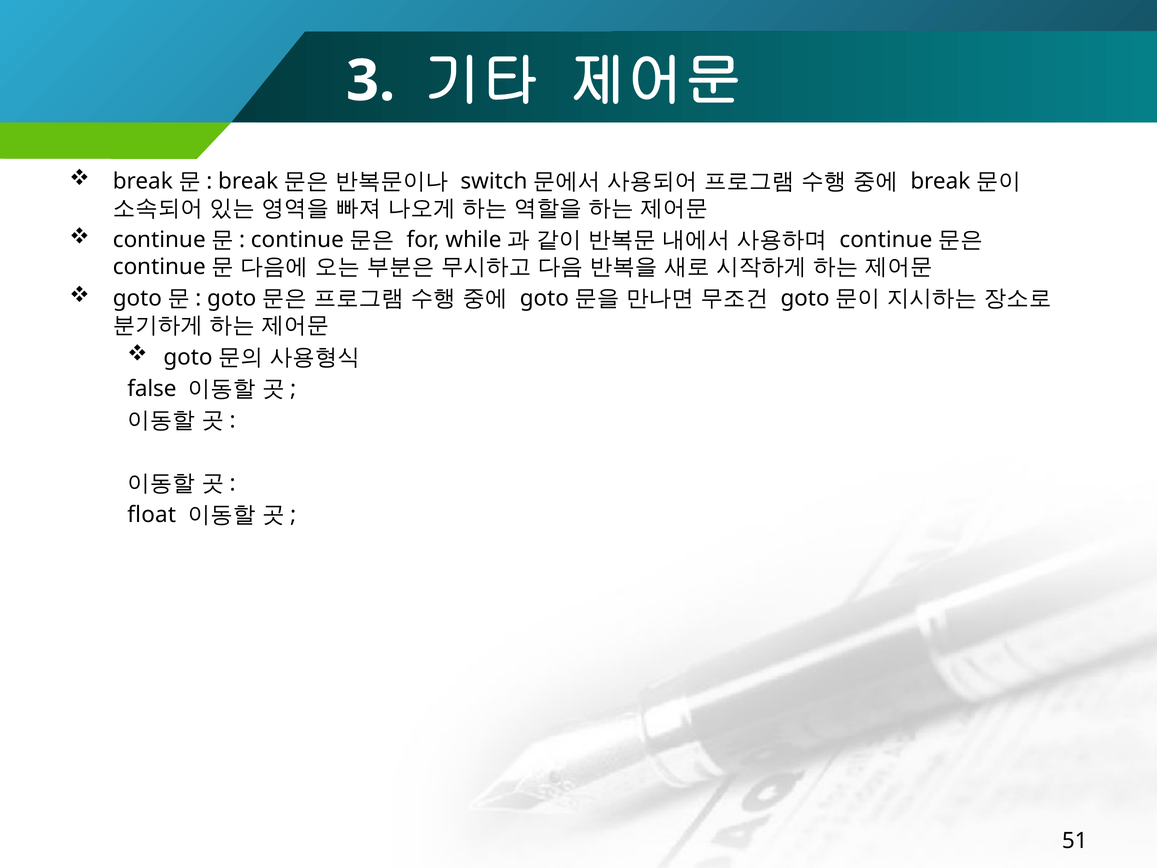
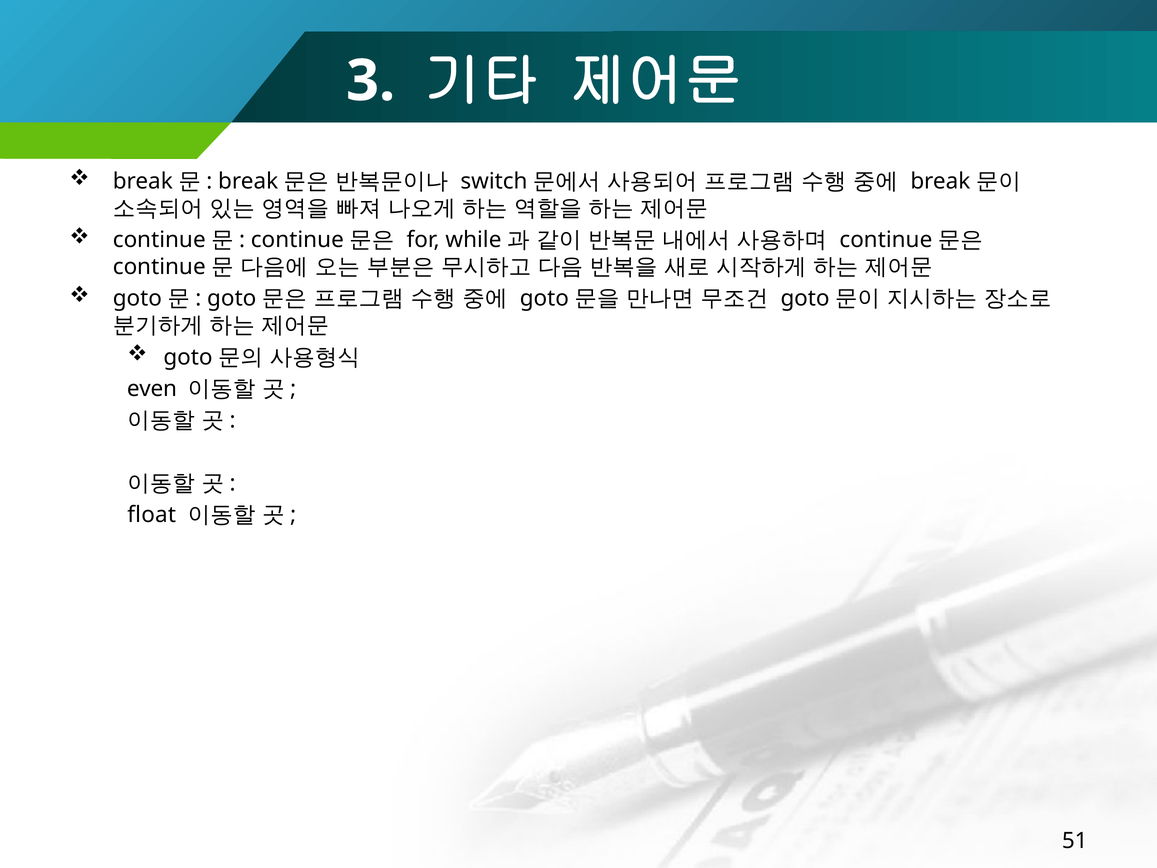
false: false -> even
